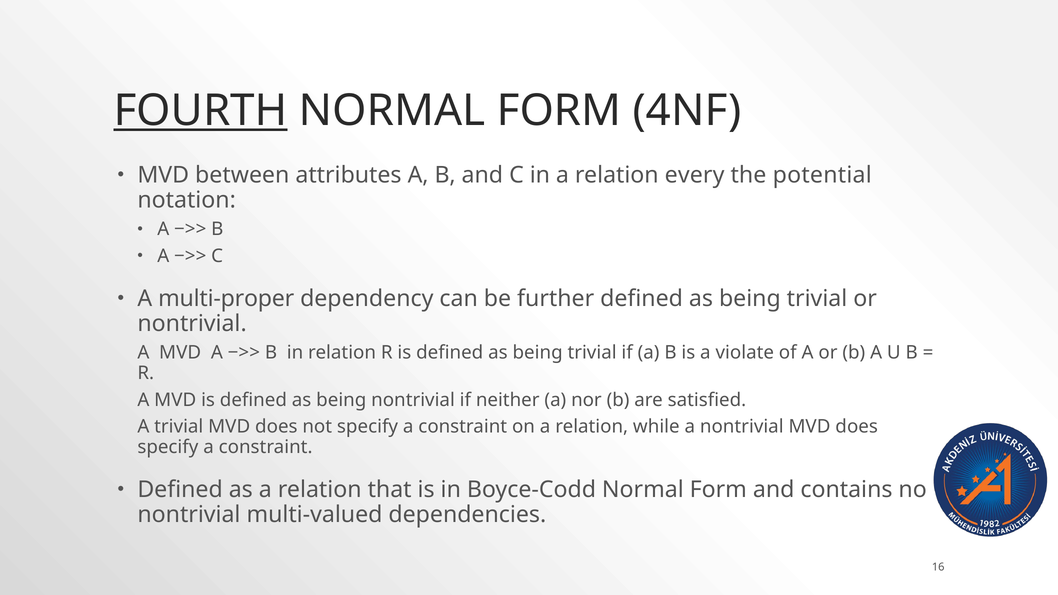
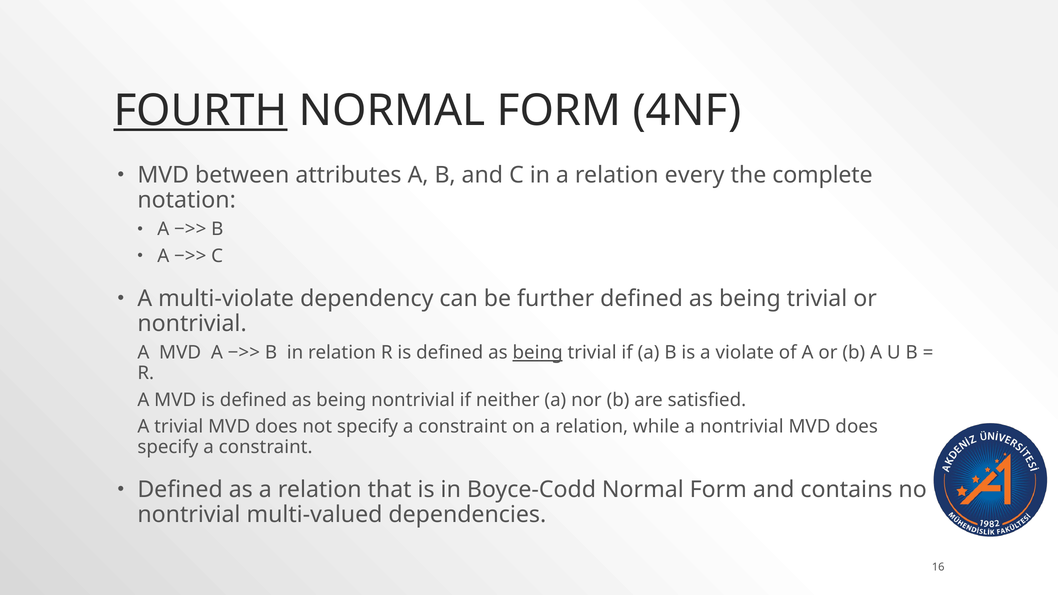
potential: potential -> complete
multi-proper: multi-proper -> multi-violate
being at (538, 353) underline: none -> present
